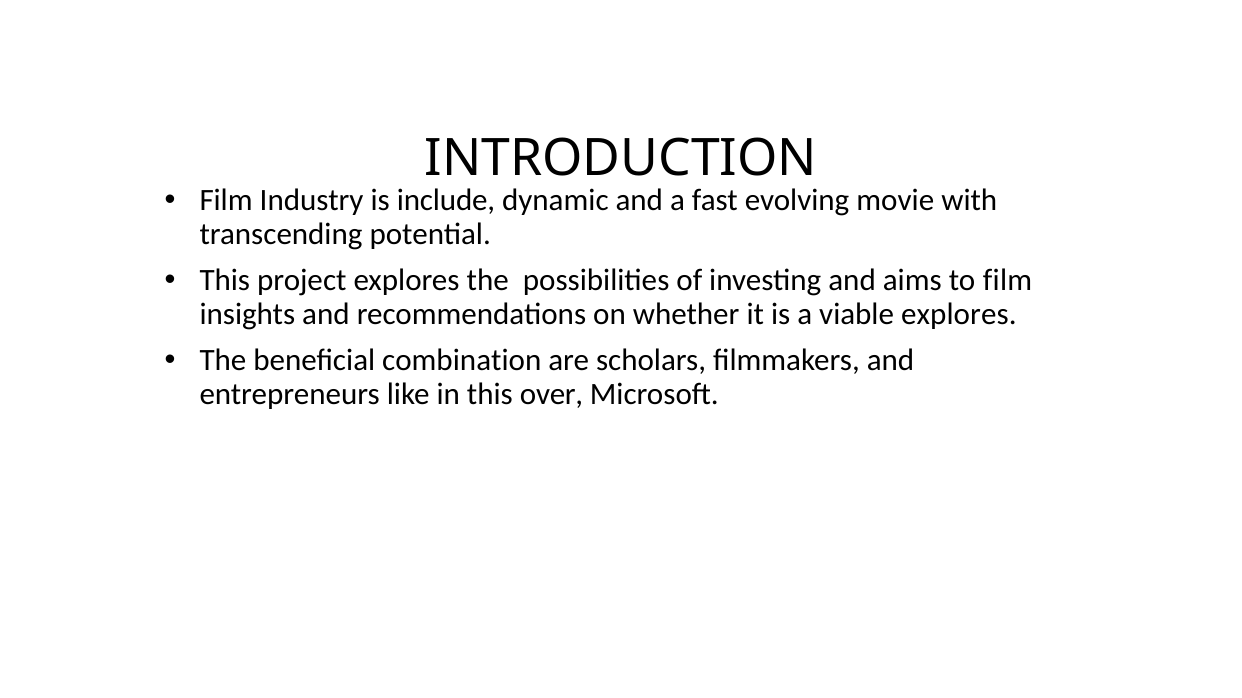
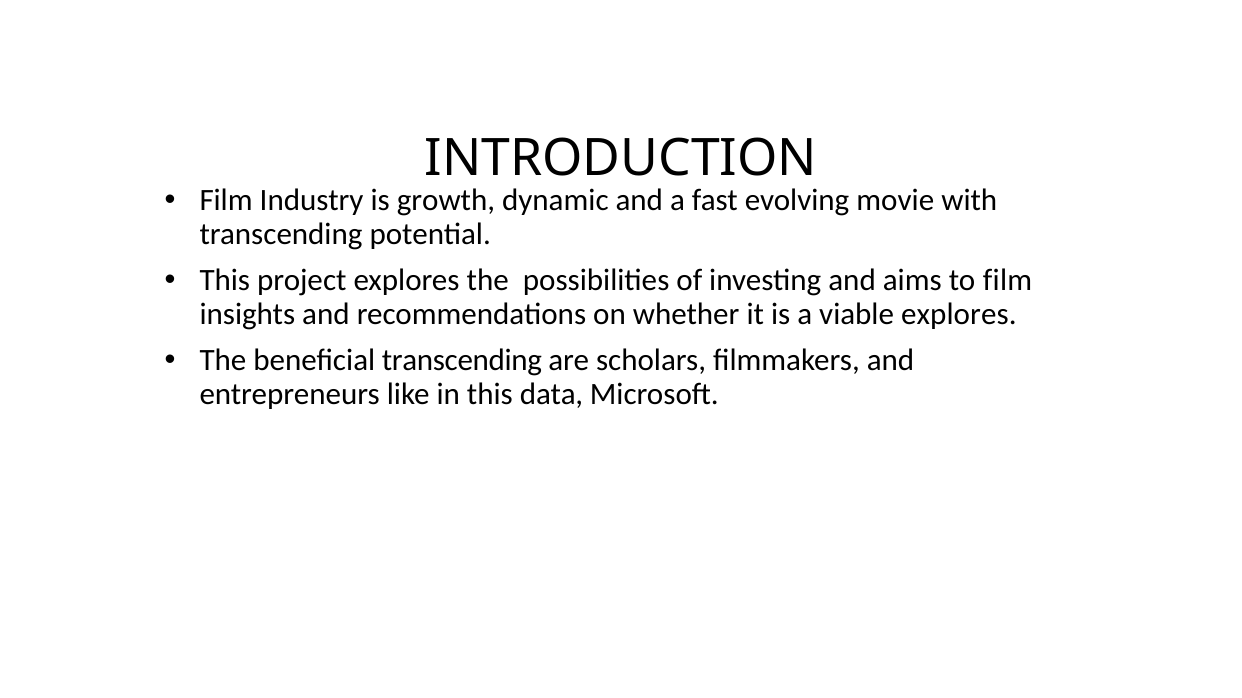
include: include -> growth
beneficial combination: combination -> transcending
over: over -> data
